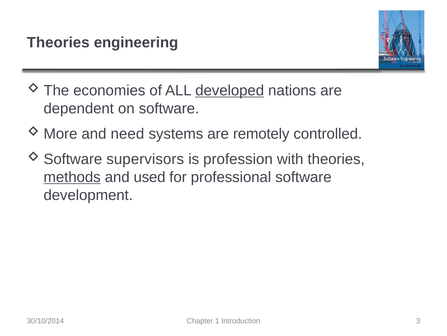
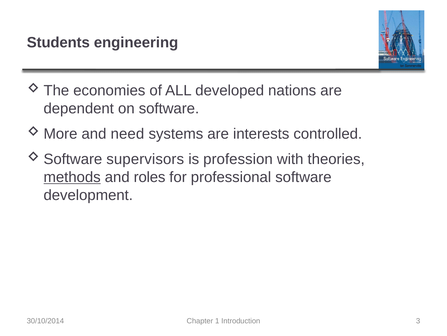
Theories at (58, 42): Theories -> Students
developed underline: present -> none
remotely: remotely -> interests
used: used -> roles
